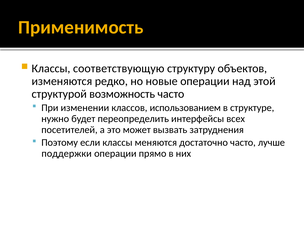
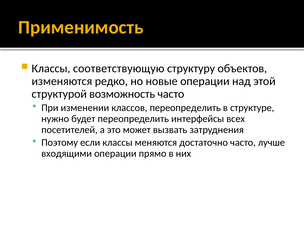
классов использованием: использованием -> переопределить
поддержки: поддержки -> входящими
